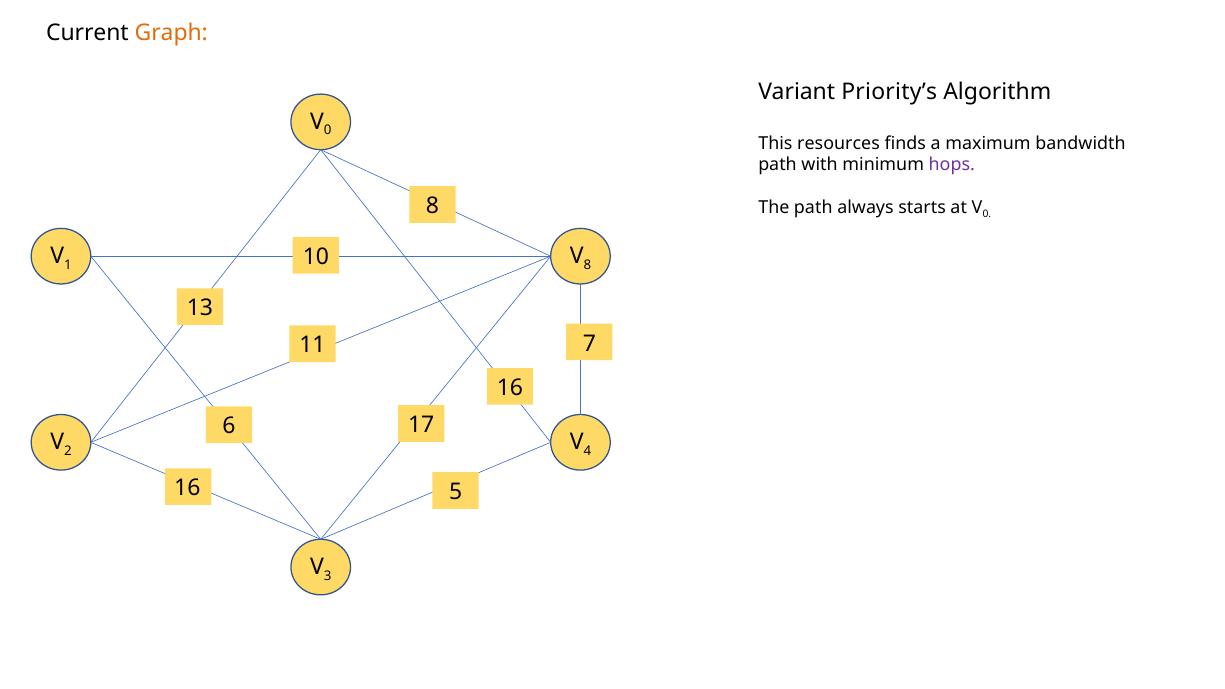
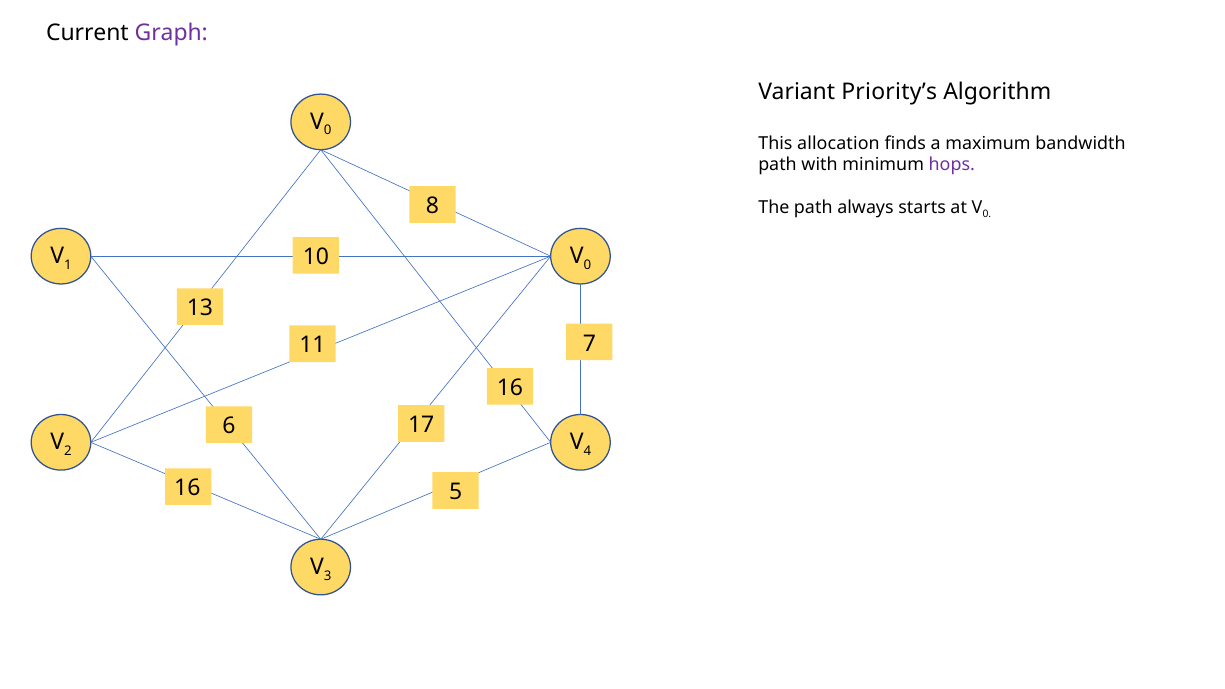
Graph colour: orange -> purple
resources: resources -> allocation
8 at (587, 265): 8 -> 0
